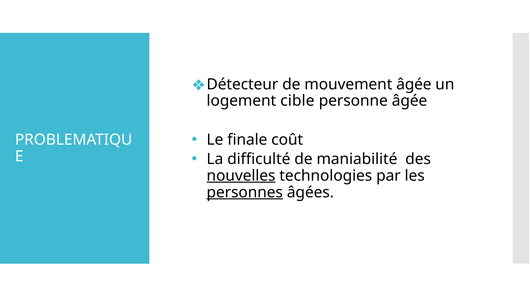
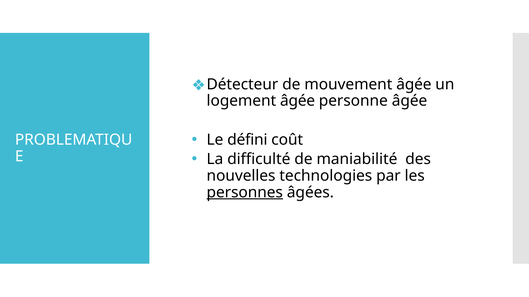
logement cible: cible -> âgée
finale: finale -> défini
nouvelles underline: present -> none
